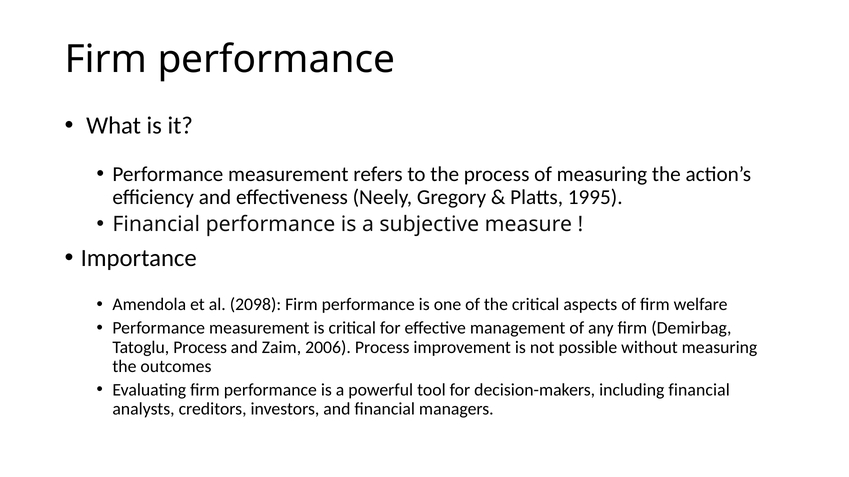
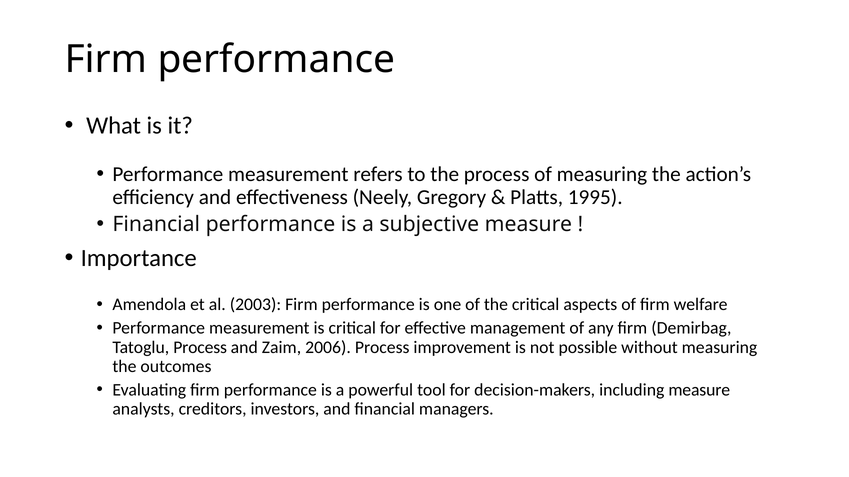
2098: 2098 -> 2003
including financial: financial -> measure
